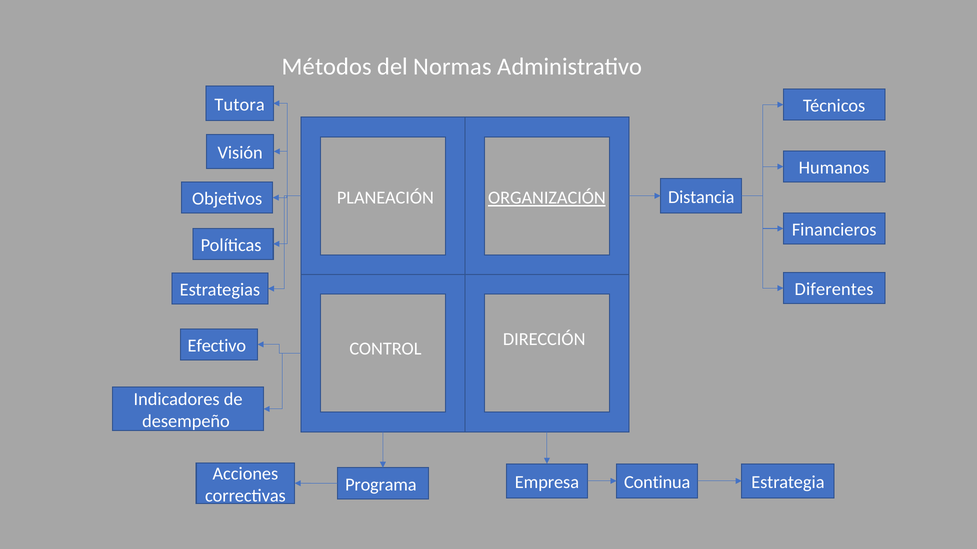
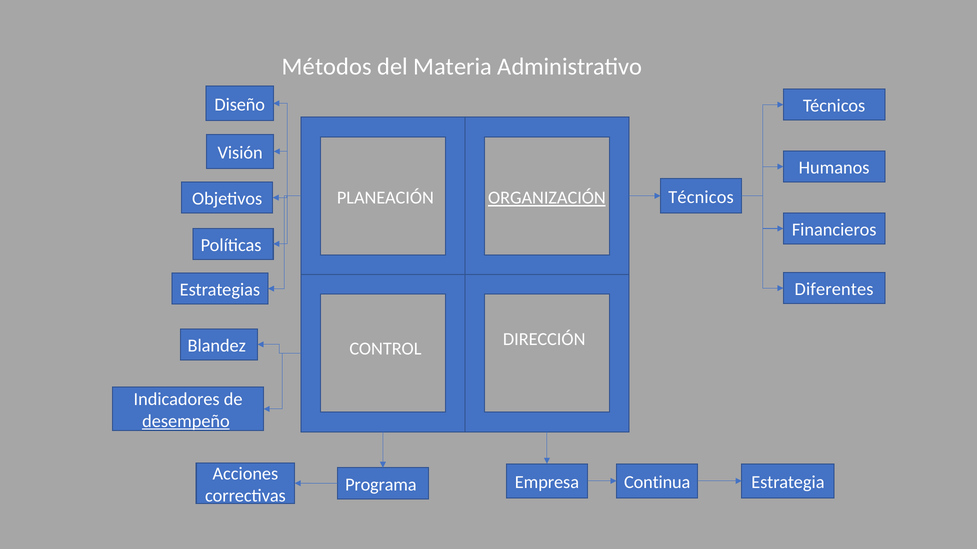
Normas: Normas -> Materia
Tutora: Tutora -> Diseño
Distancia at (701, 197): Distancia -> Técnicos
Efectivo: Efectivo -> Blandez
desempeño underline: none -> present
